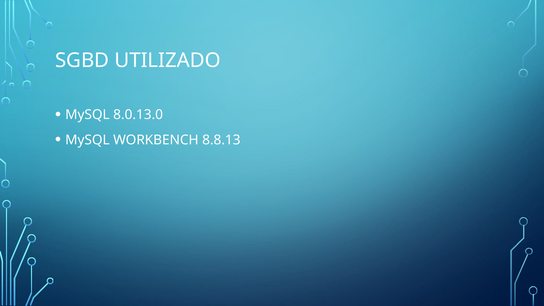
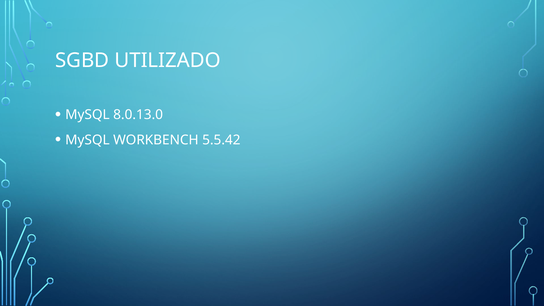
8.8.13: 8.8.13 -> 5.5.42
